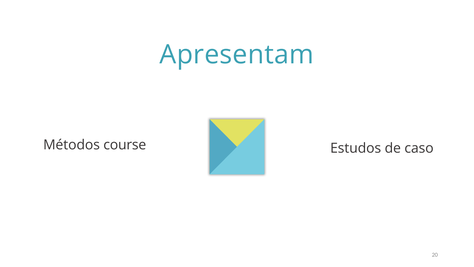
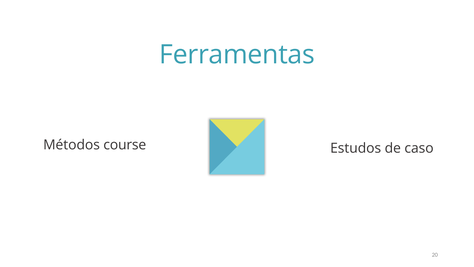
Apresentam: Apresentam -> Ferramentas
